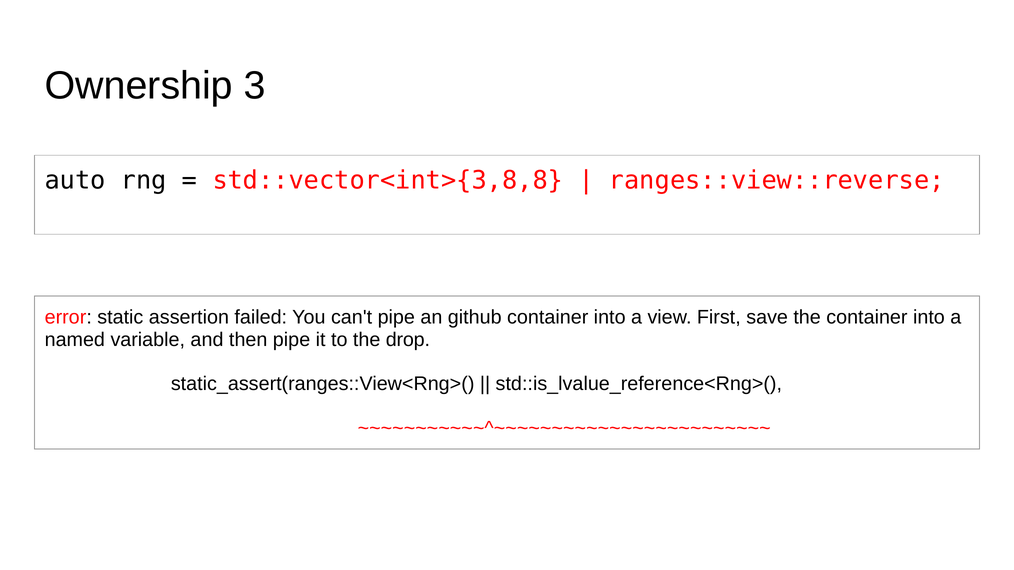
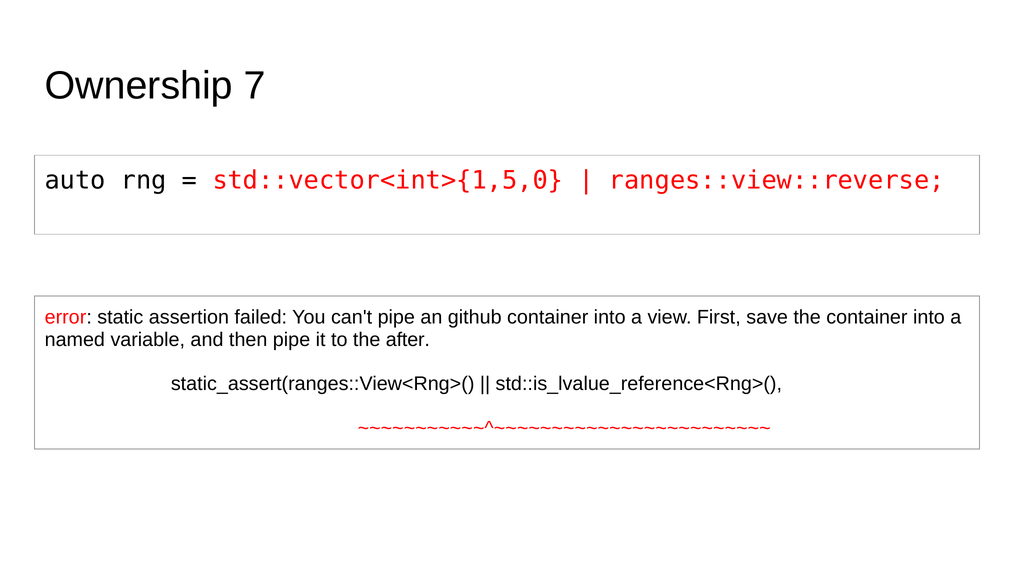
3: 3 -> 7
std::vector<int>{3,8,8: std::vector<int>{3,8,8 -> std::vector<int>{1,5,0
drop: drop -> after
